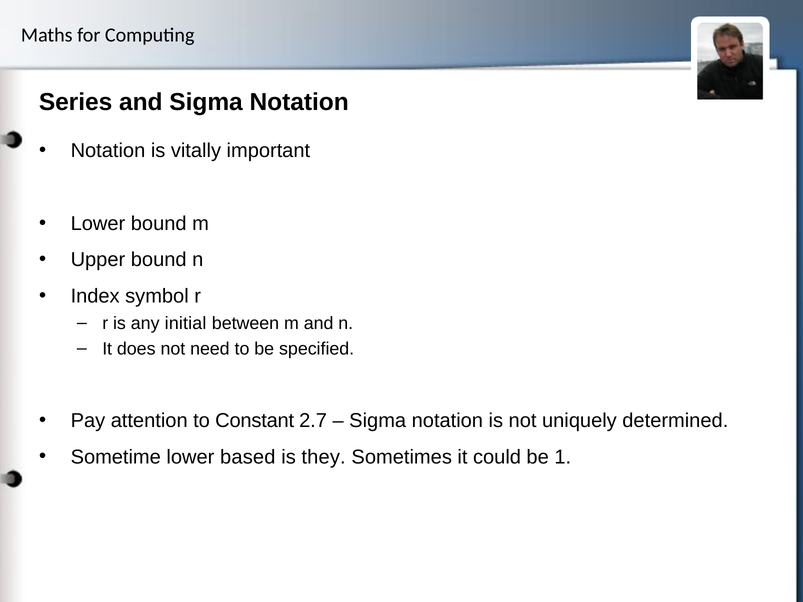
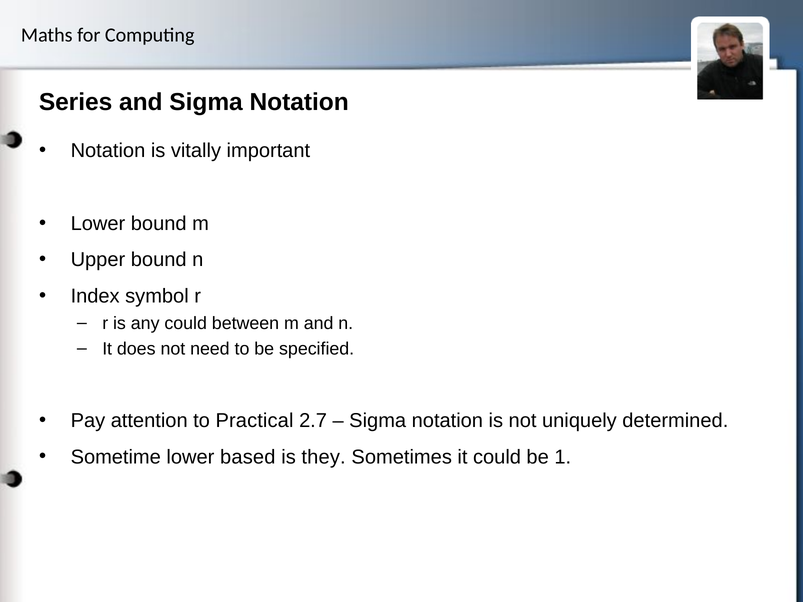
any initial: initial -> could
Constant: Constant -> Practical
